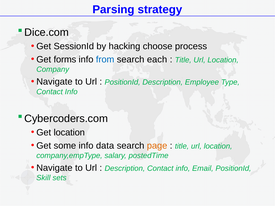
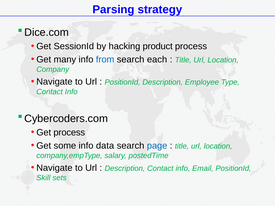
choose: choose -> product
forms: forms -> many
Get location: location -> process
page colour: orange -> blue
